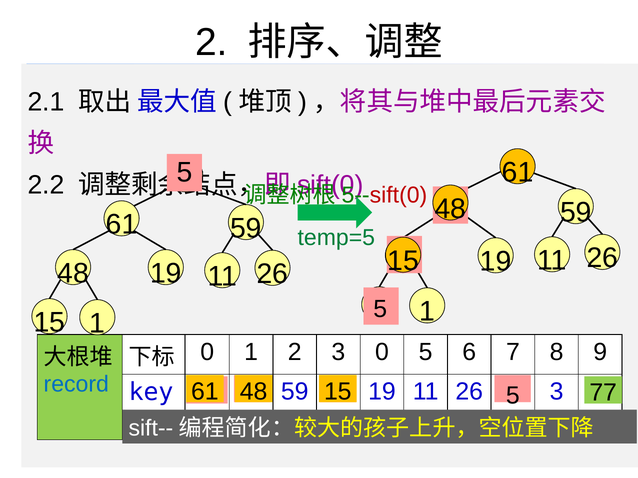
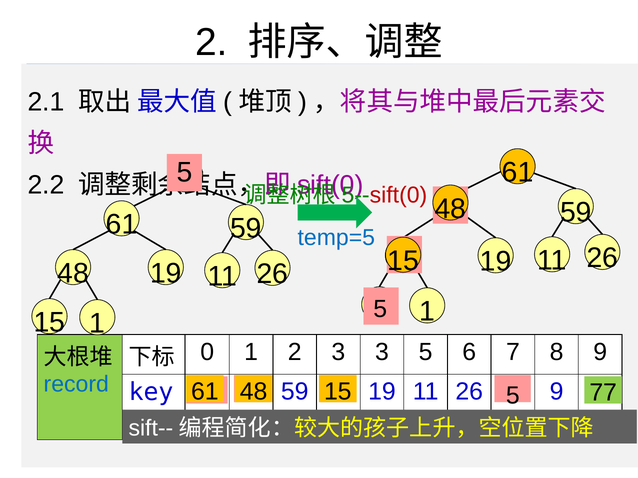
temp=5 colour: green -> blue
3 0: 0 -> 3
3 at (557, 392): 3 -> 9
